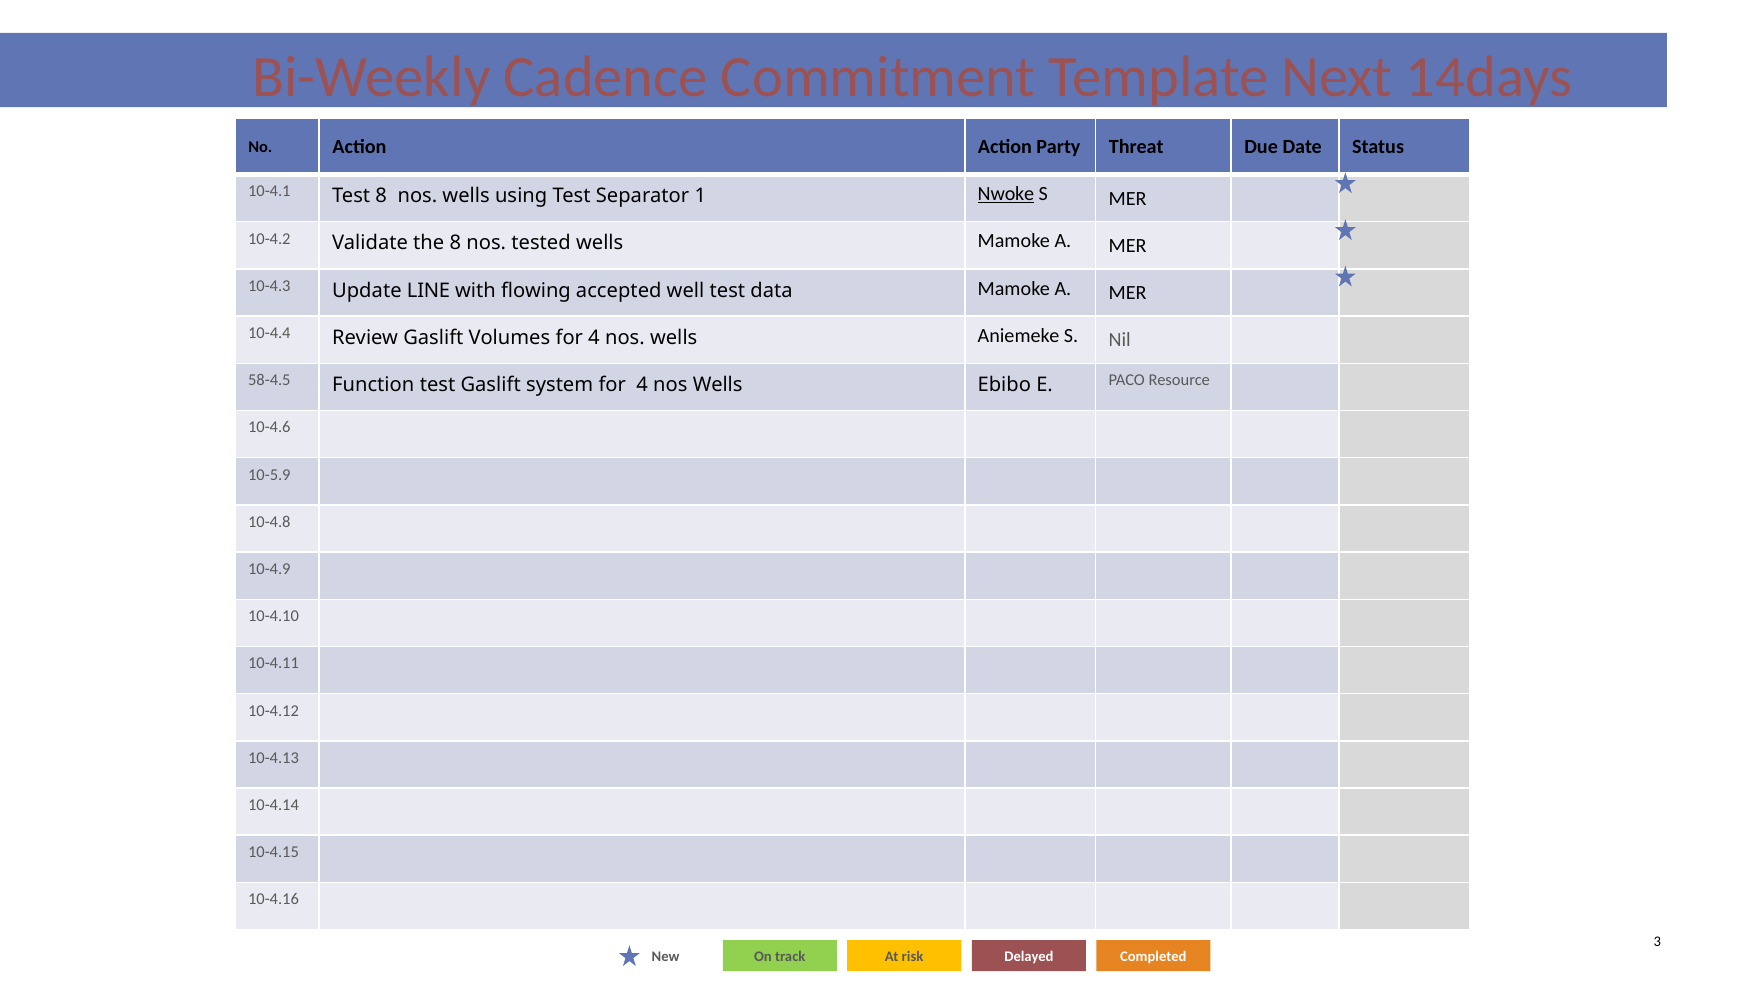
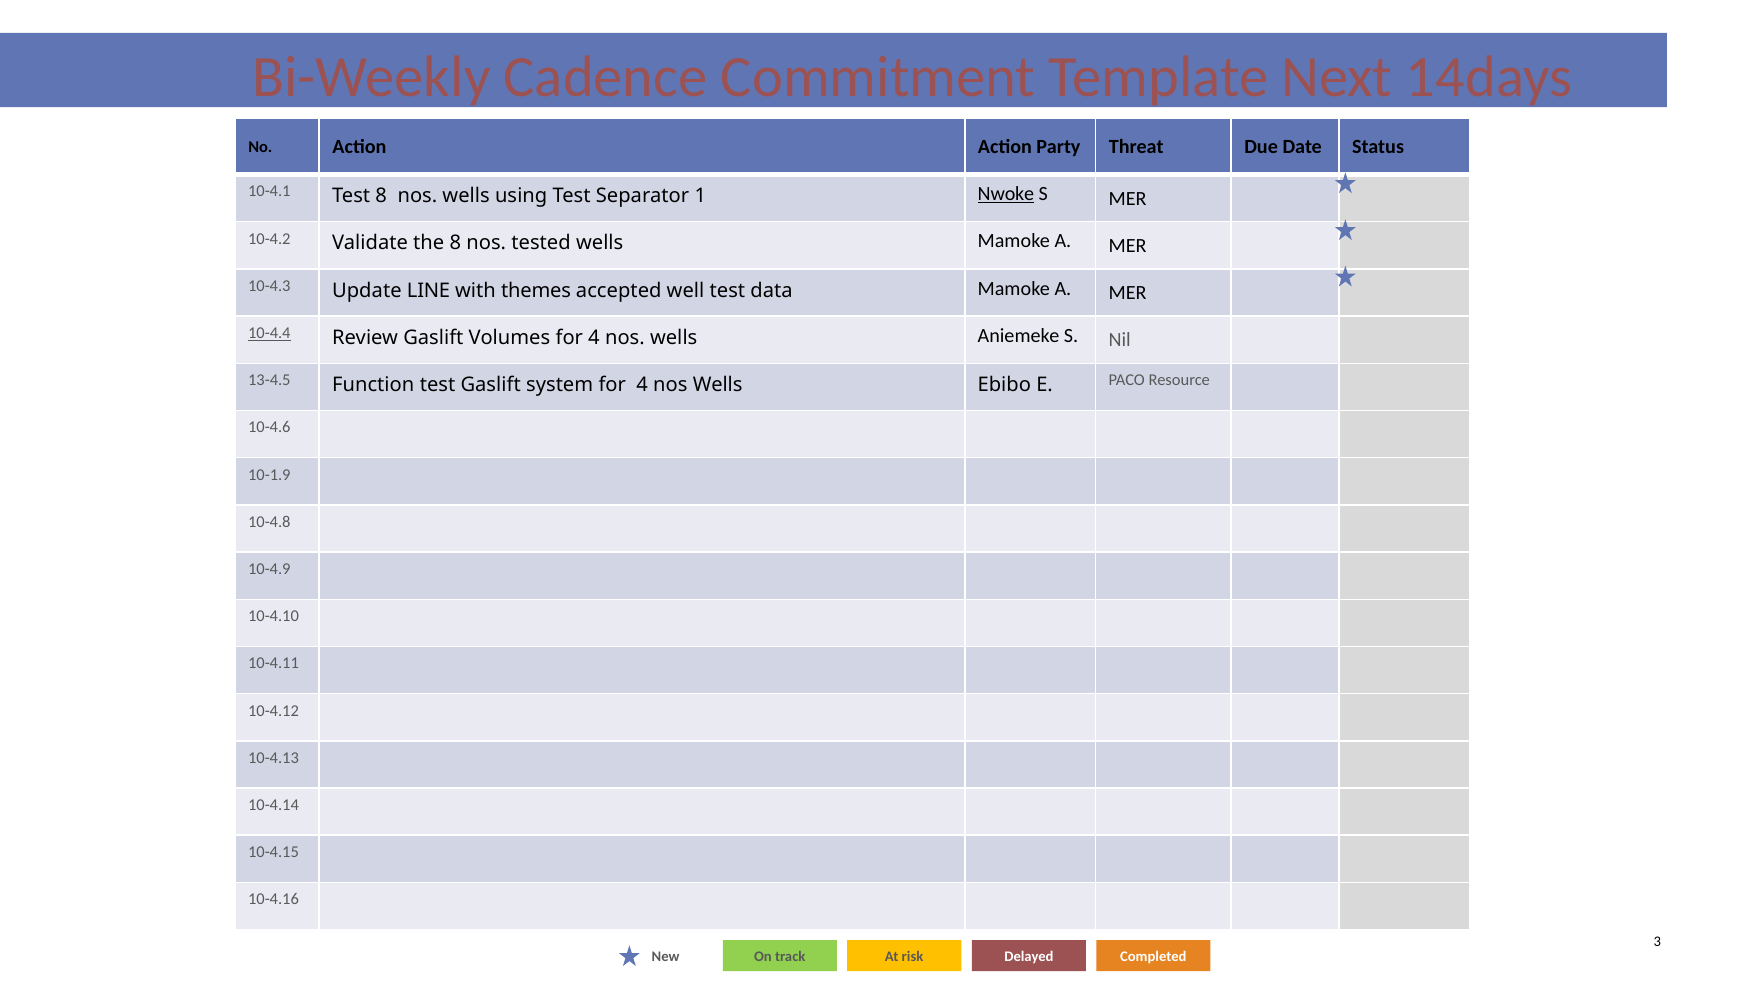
flowing: flowing -> themes
10-4.4 underline: none -> present
58-4.5: 58-4.5 -> 13-4.5
10-5.9: 10-5.9 -> 10-1.9
